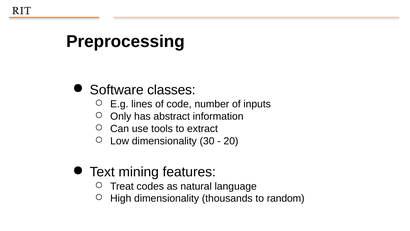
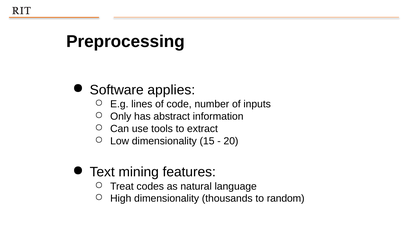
classes: classes -> applies
30: 30 -> 15
